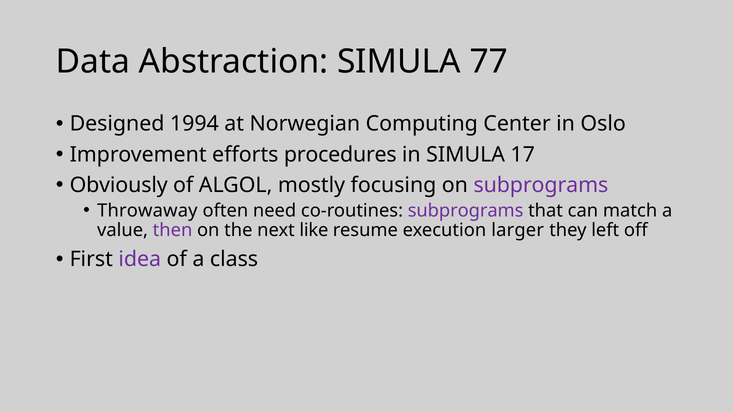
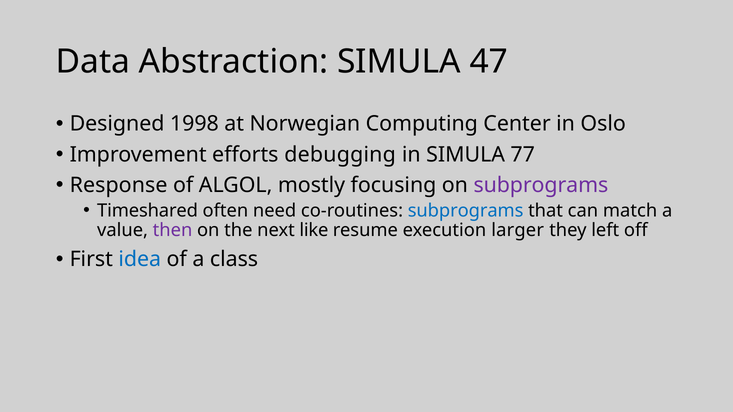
77: 77 -> 47
1994: 1994 -> 1998
procedures: procedures -> debugging
17: 17 -> 77
Obviously: Obviously -> Response
Throwaway: Throwaway -> Timeshared
subprograms at (466, 211) colour: purple -> blue
idea colour: purple -> blue
